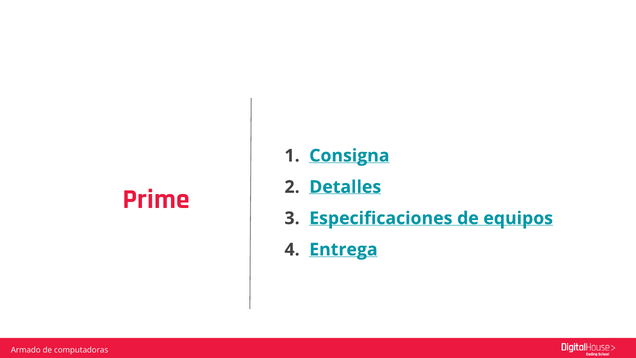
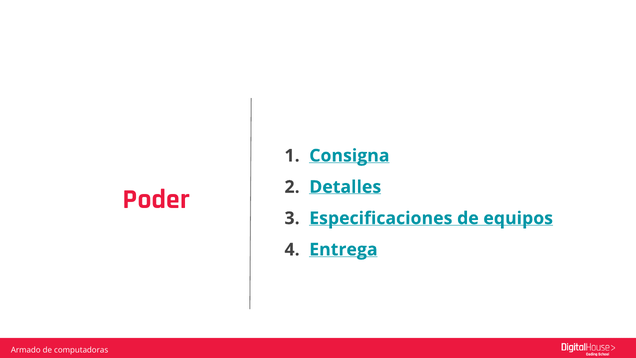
Prime: Prime -> Poder
